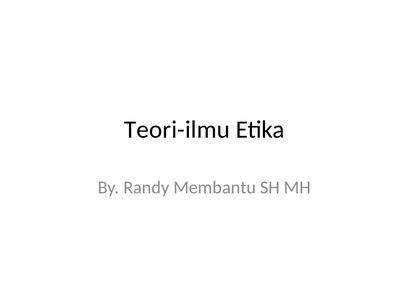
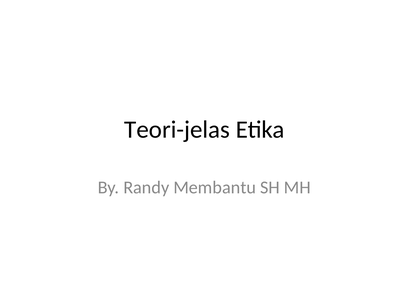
Teori-ilmu: Teori-ilmu -> Teori-jelas
